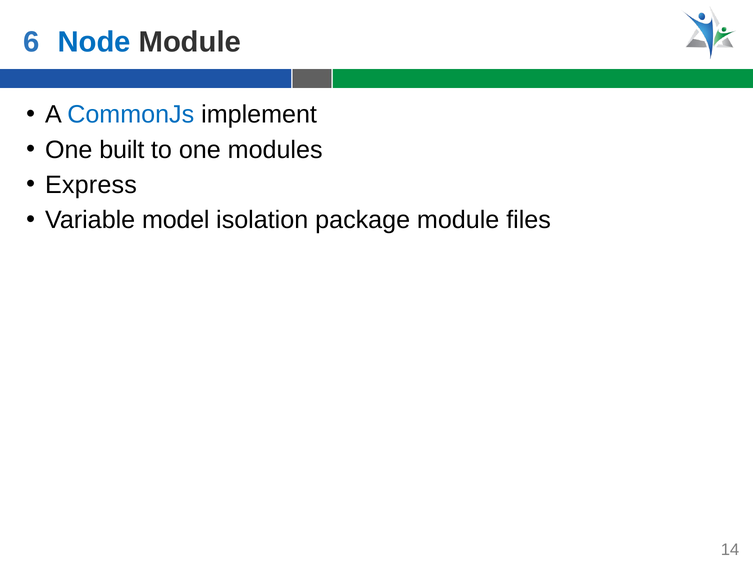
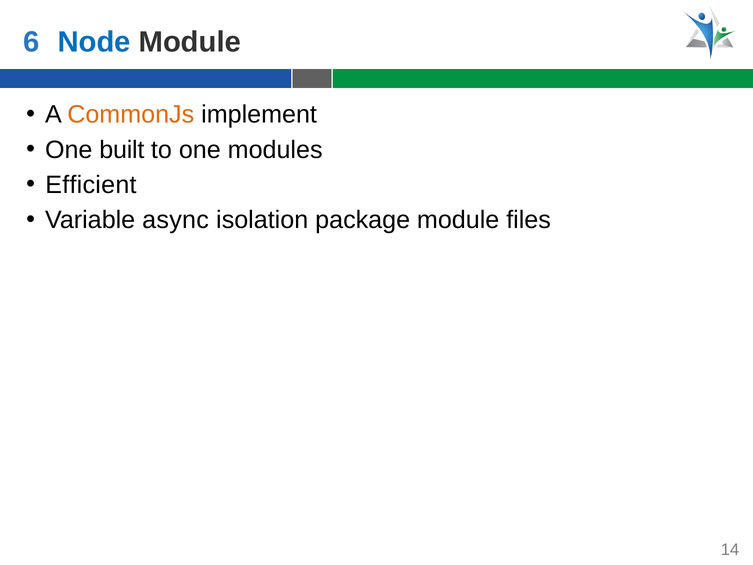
CommonJs colour: blue -> orange
Express: Express -> Efficient
model: model -> async
